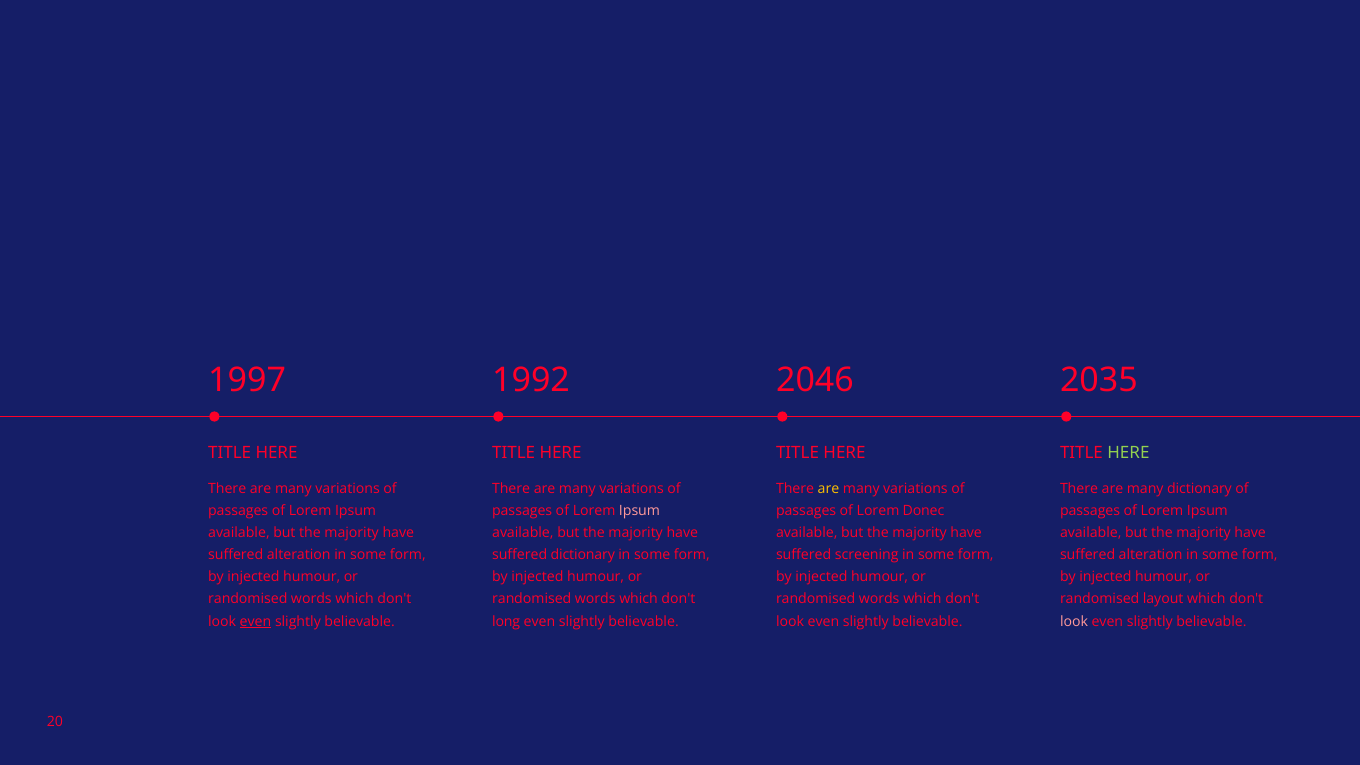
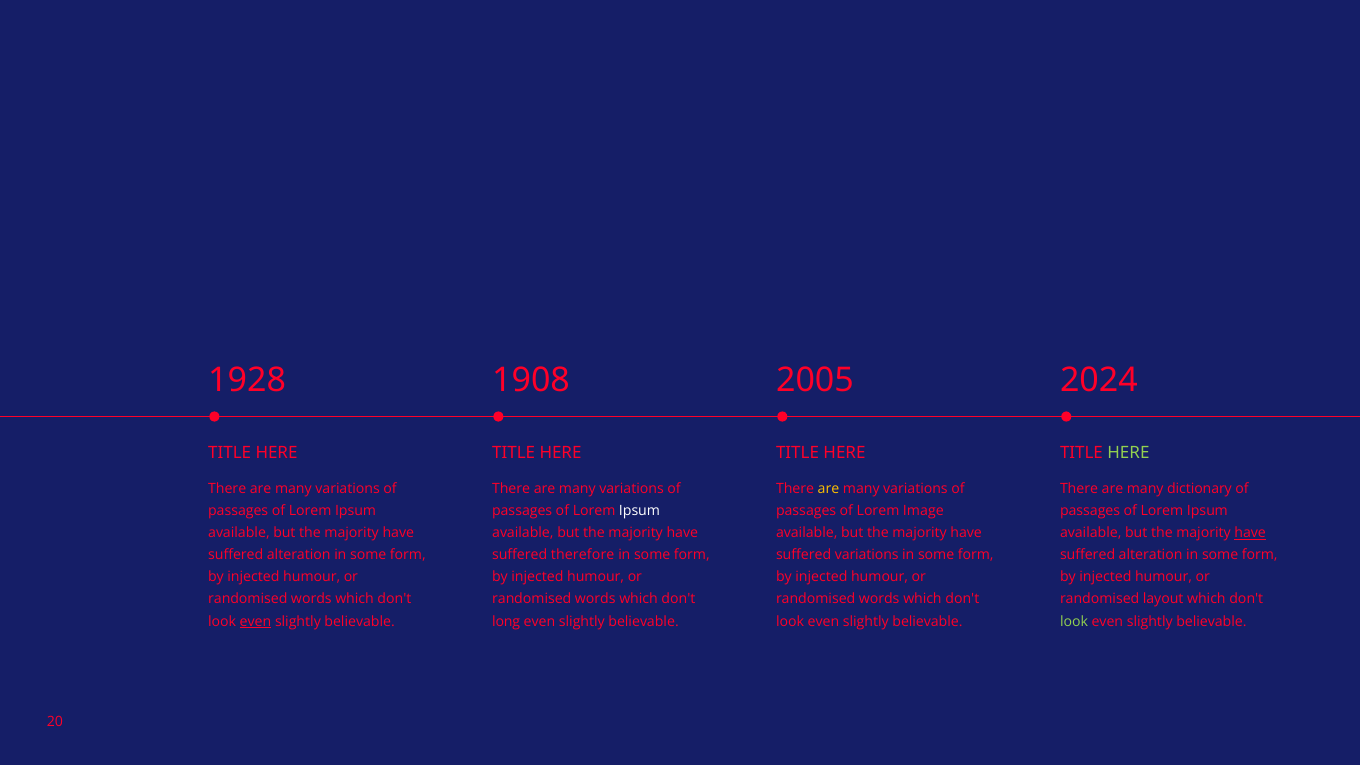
1997: 1997 -> 1928
1992: 1992 -> 1908
2046: 2046 -> 2005
2035: 2035 -> 2024
Ipsum at (639, 511) colour: pink -> white
Donec: Donec -> Image
have at (1250, 533) underline: none -> present
suffered dictionary: dictionary -> therefore
suffered screening: screening -> variations
look at (1074, 621) colour: pink -> light green
